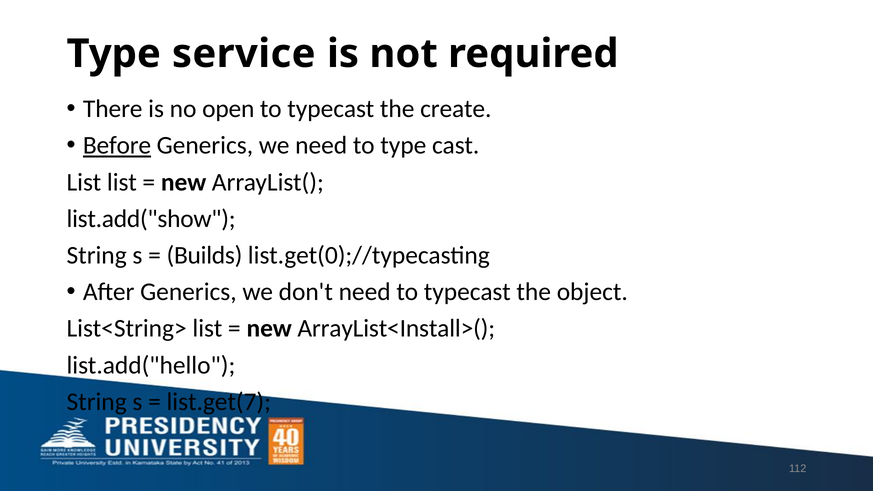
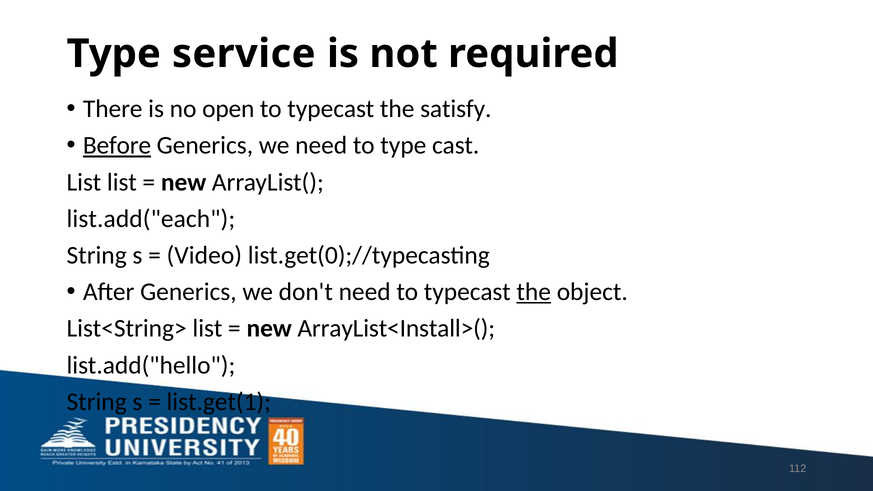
create: create -> satisfy
list.add("show: list.add("show -> list.add("each
Builds: Builds -> Video
the at (534, 292) underline: none -> present
list.get(7: list.get(7 -> list.get(1
